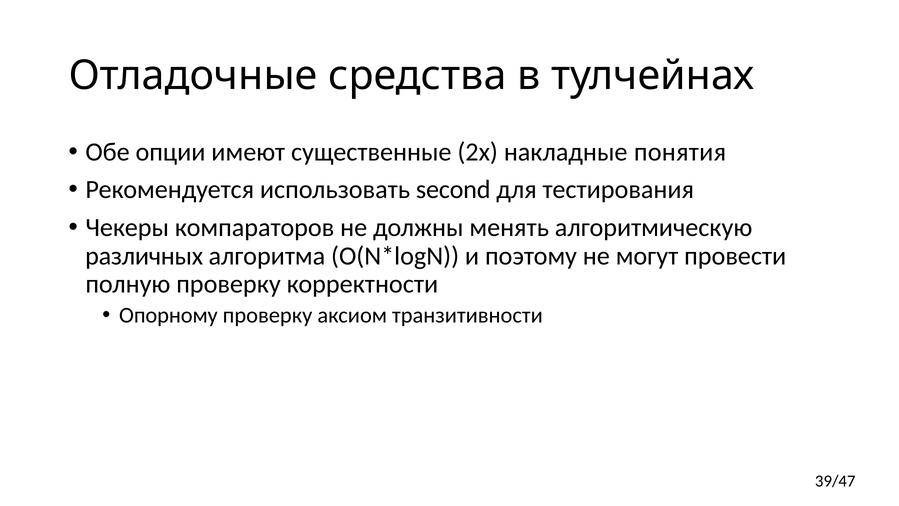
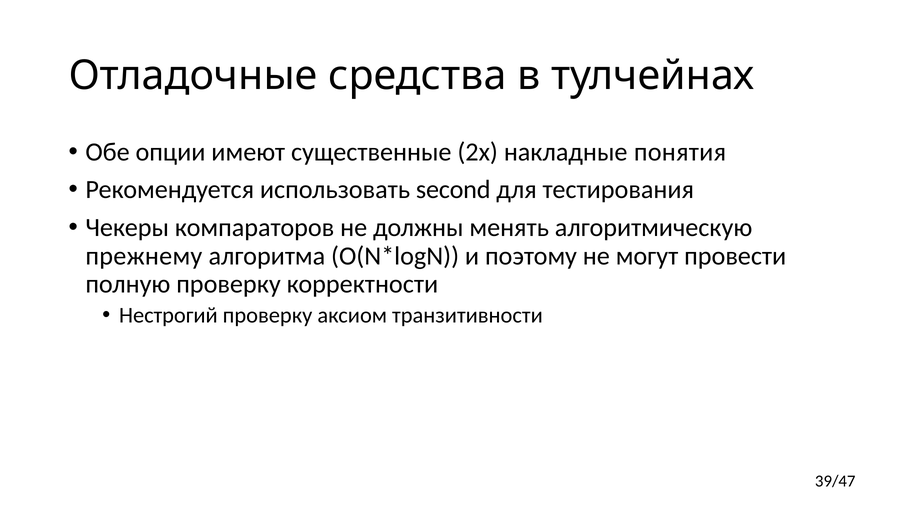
различных: различных -> прежнему
Опорному: Опорному -> Нестрогий
